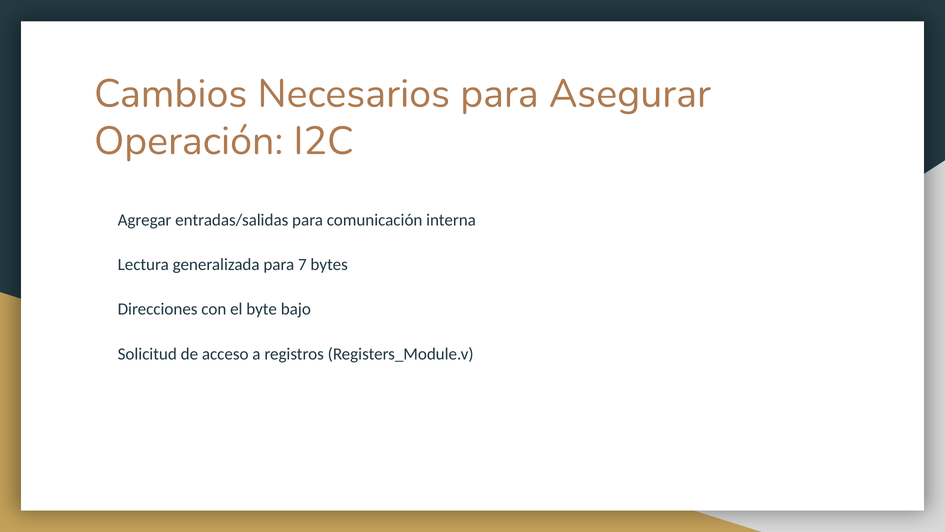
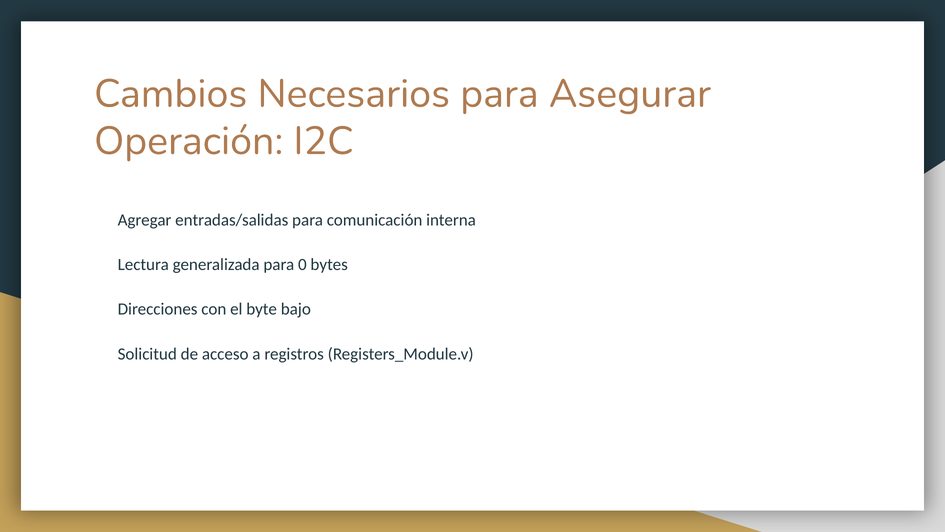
7: 7 -> 0
